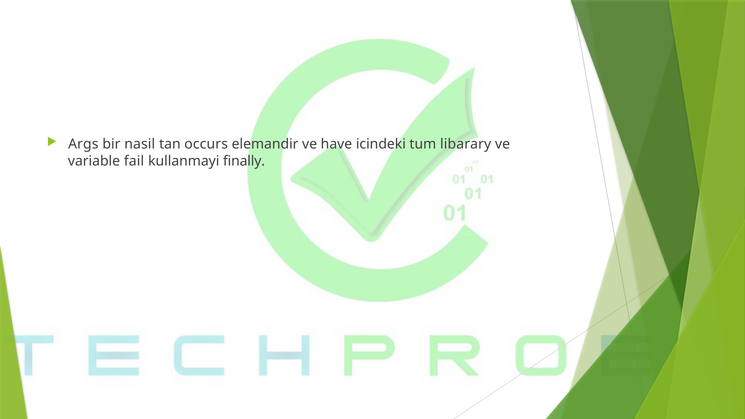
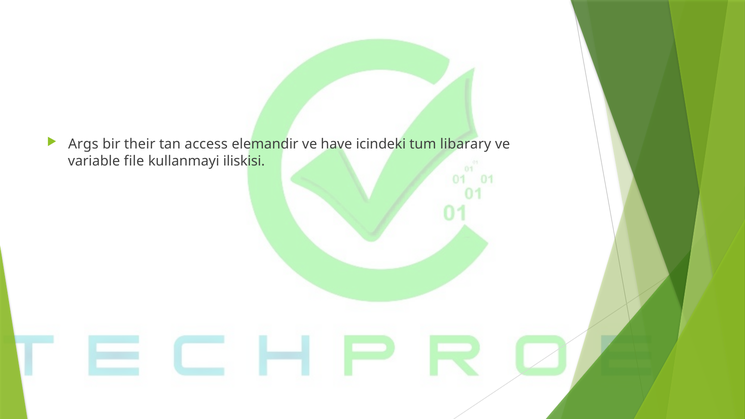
nasil: nasil -> their
occurs: occurs -> access
fail: fail -> file
finally: finally -> iliskisi
